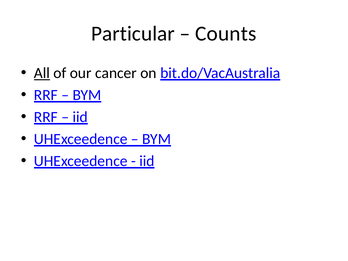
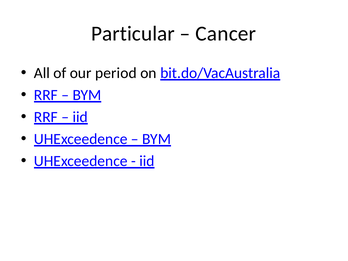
Counts: Counts -> Cancer
All underline: present -> none
cancer: cancer -> period
